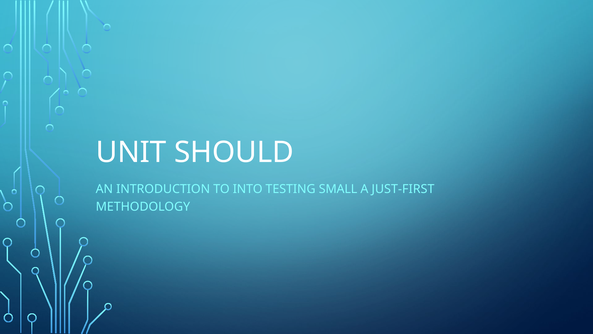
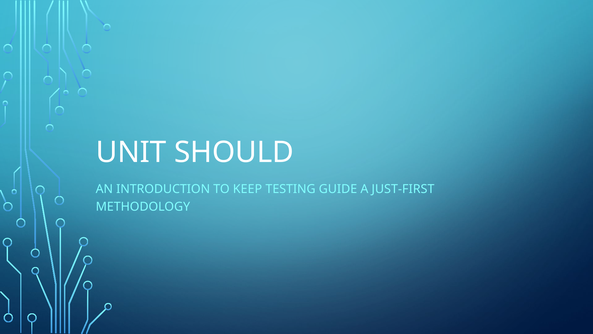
INTO: INTO -> KEEP
SMALL: SMALL -> GUIDE
